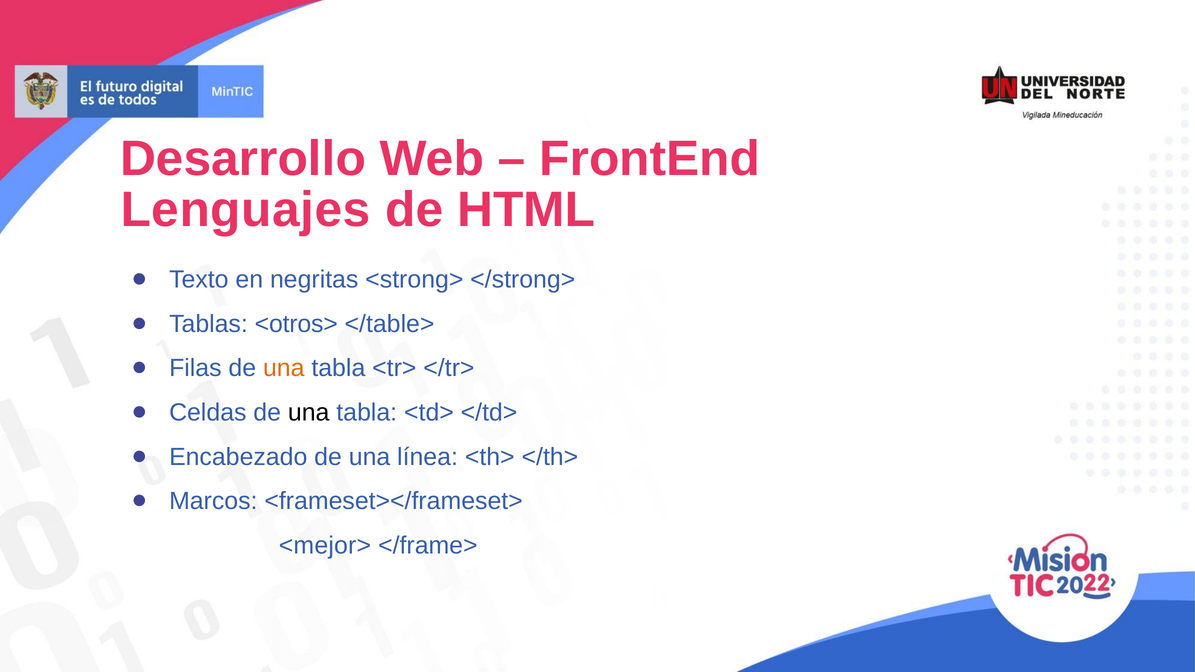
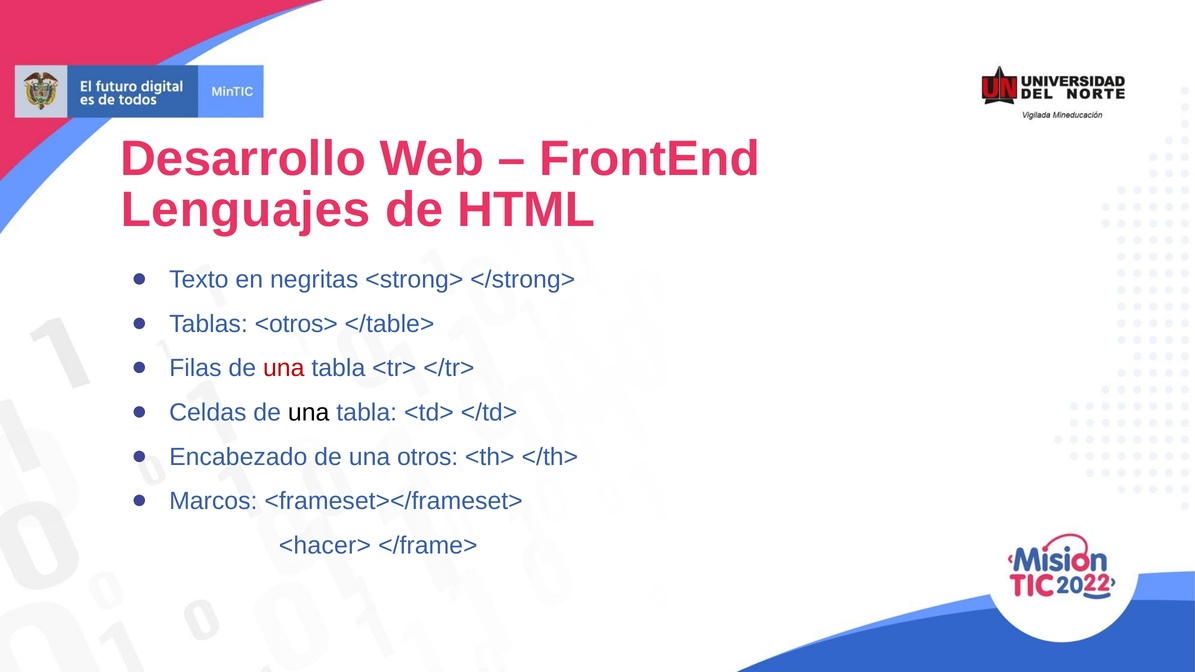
una at (284, 368) colour: orange -> red
línea: línea -> otros
<mejor>: <mejor> -> <hacer>
